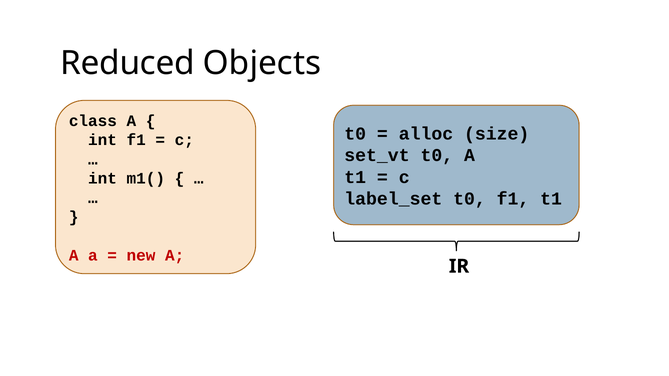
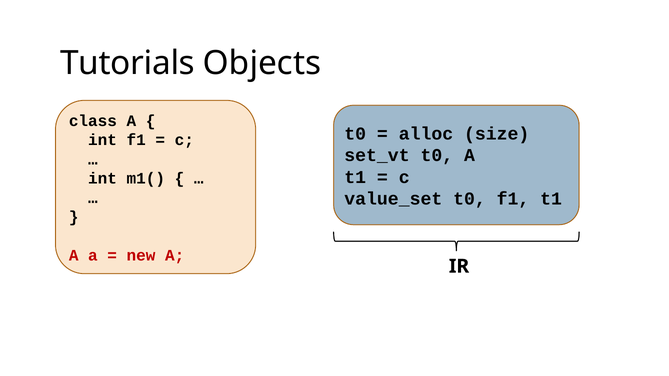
Reduced: Reduced -> Tutorials
label_set: label_set -> value_set
